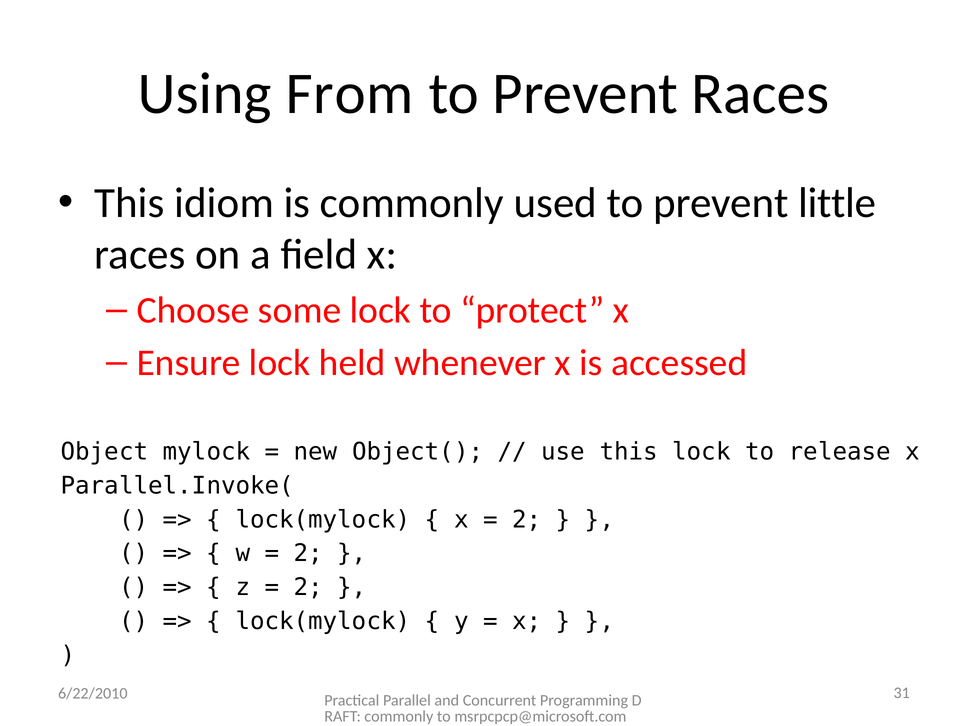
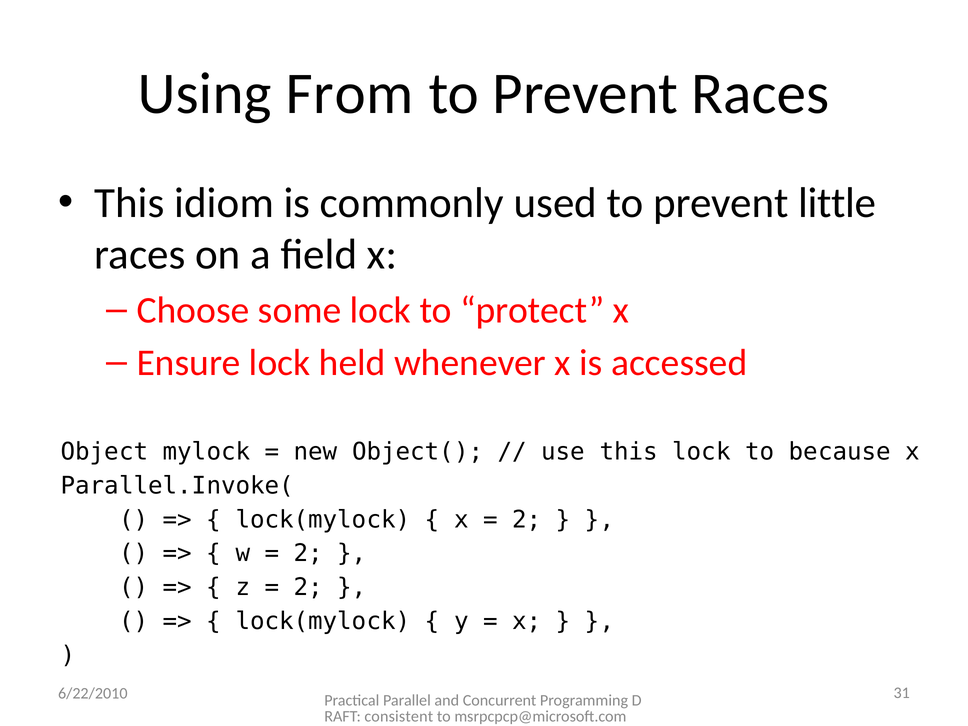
release: release -> because
commonly at (399, 717): commonly -> consistent
